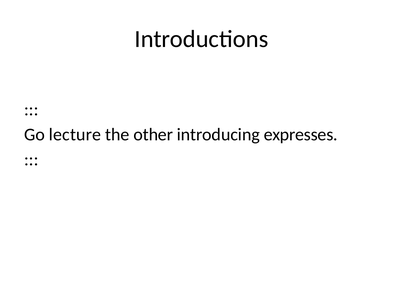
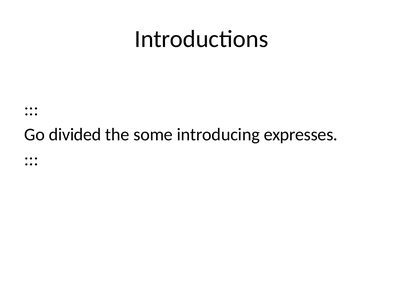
lecture: lecture -> divided
other: other -> some
